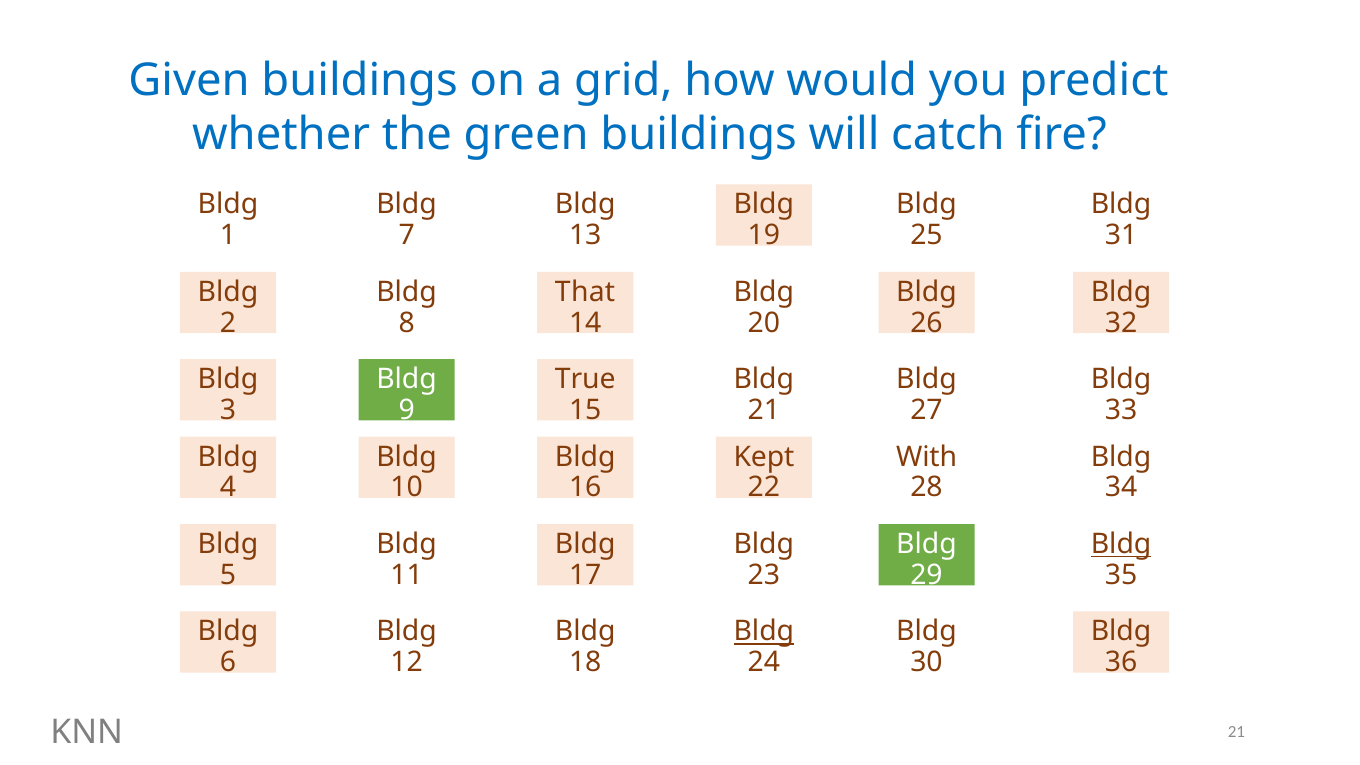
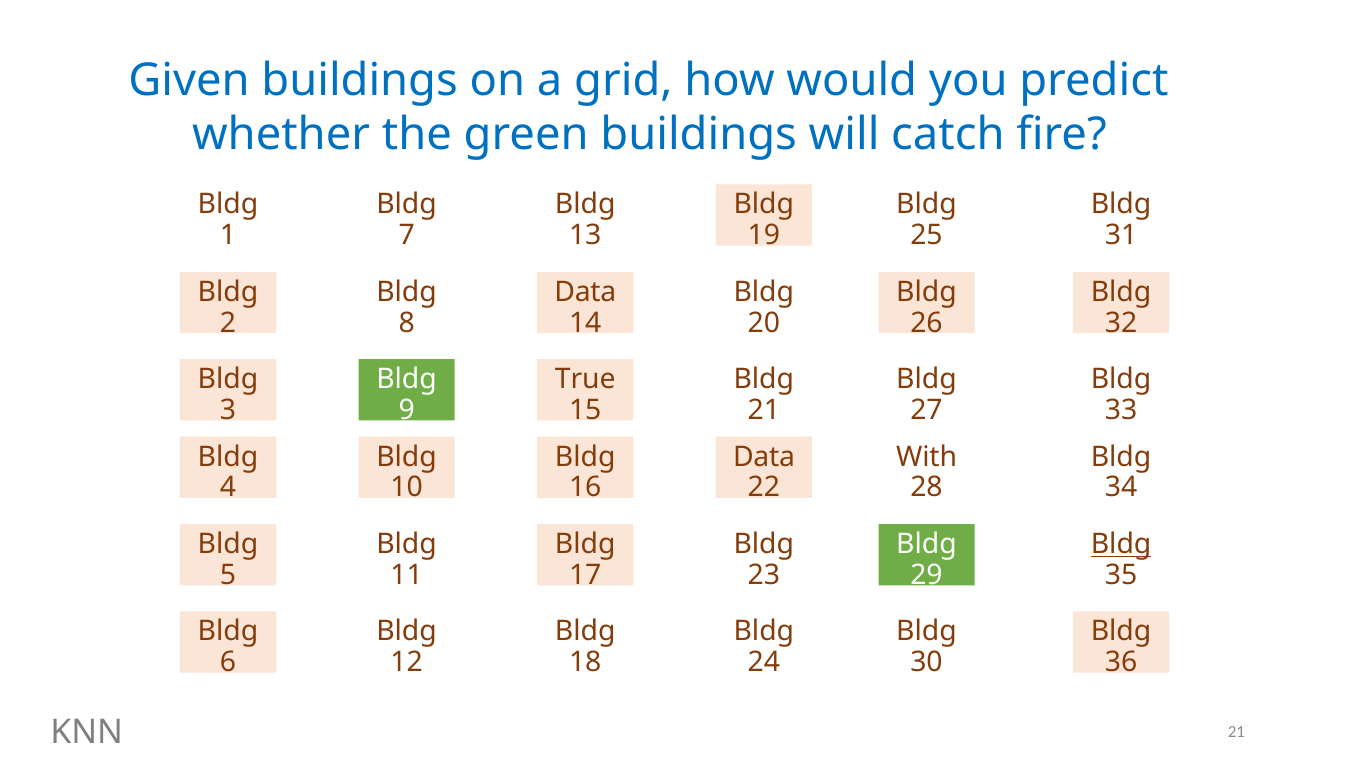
That at (585, 292): That -> Data
Kept at (764, 457): Kept -> Data
Bldg at (764, 632) underline: present -> none
